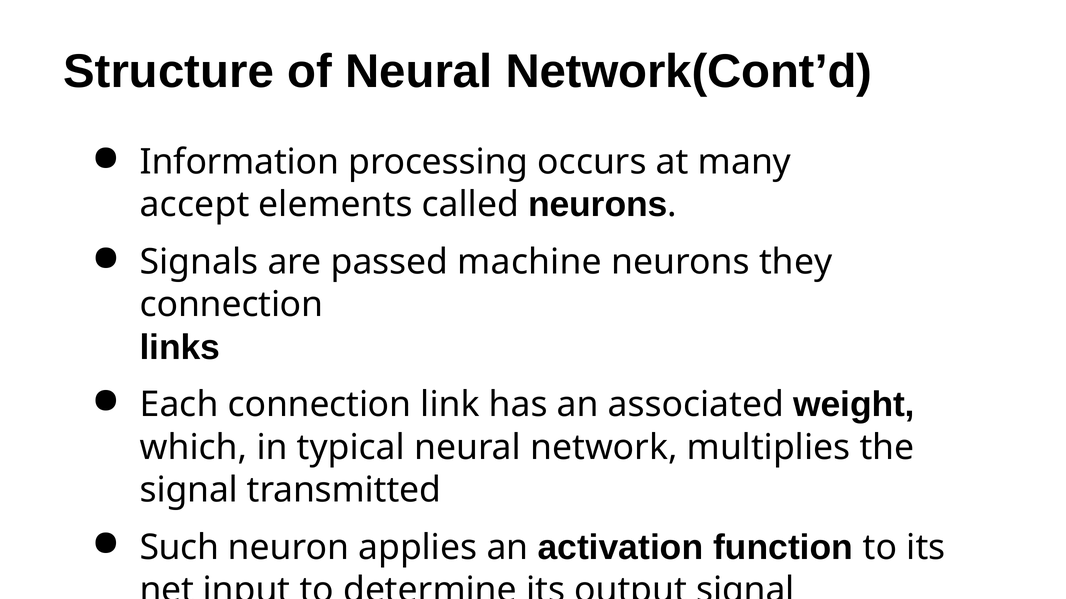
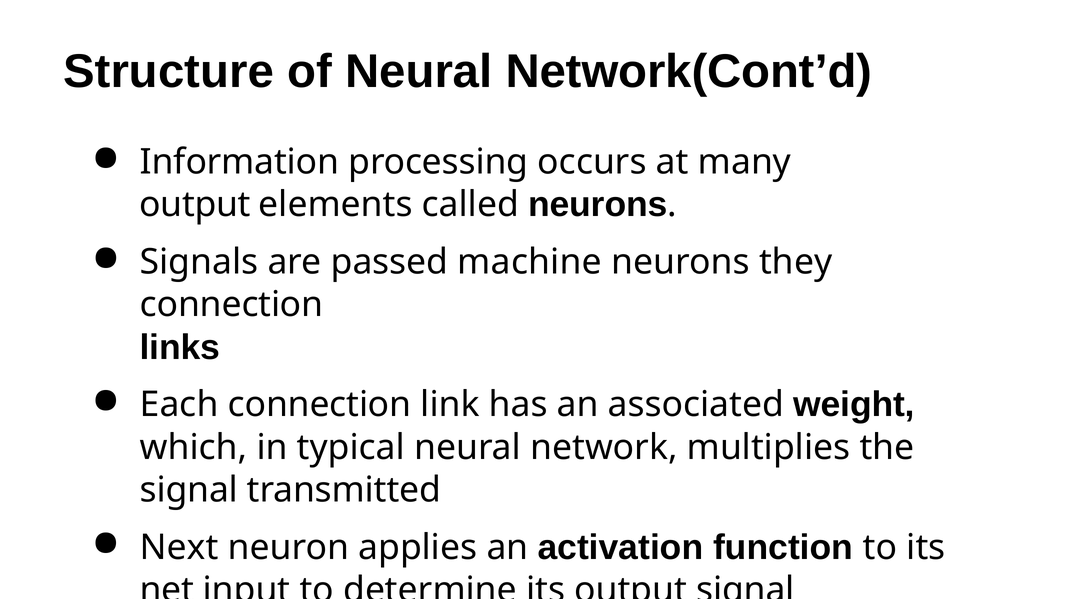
accept at (195, 205): accept -> output
Such: Such -> Next
